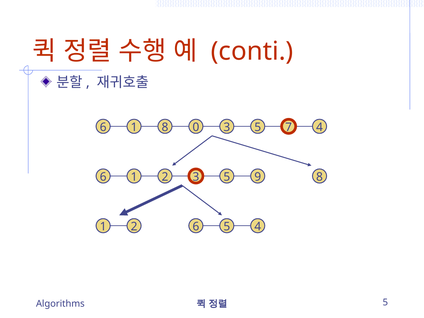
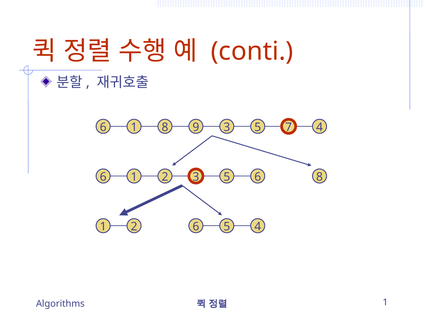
0: 0 -> 9
5 9: 9 -> 6
5 at (385, 302): 5 -> 1
